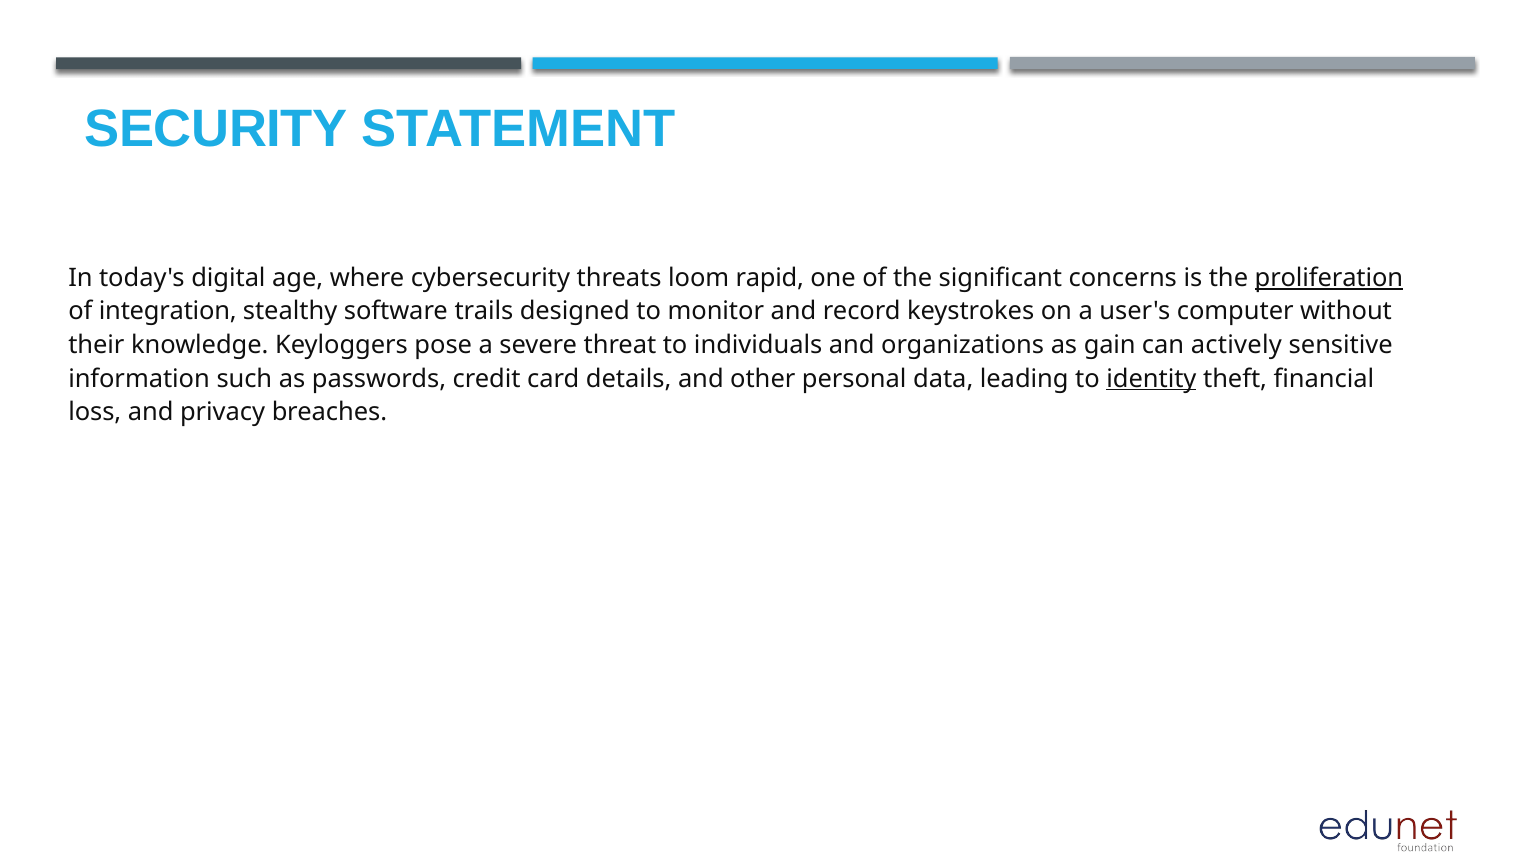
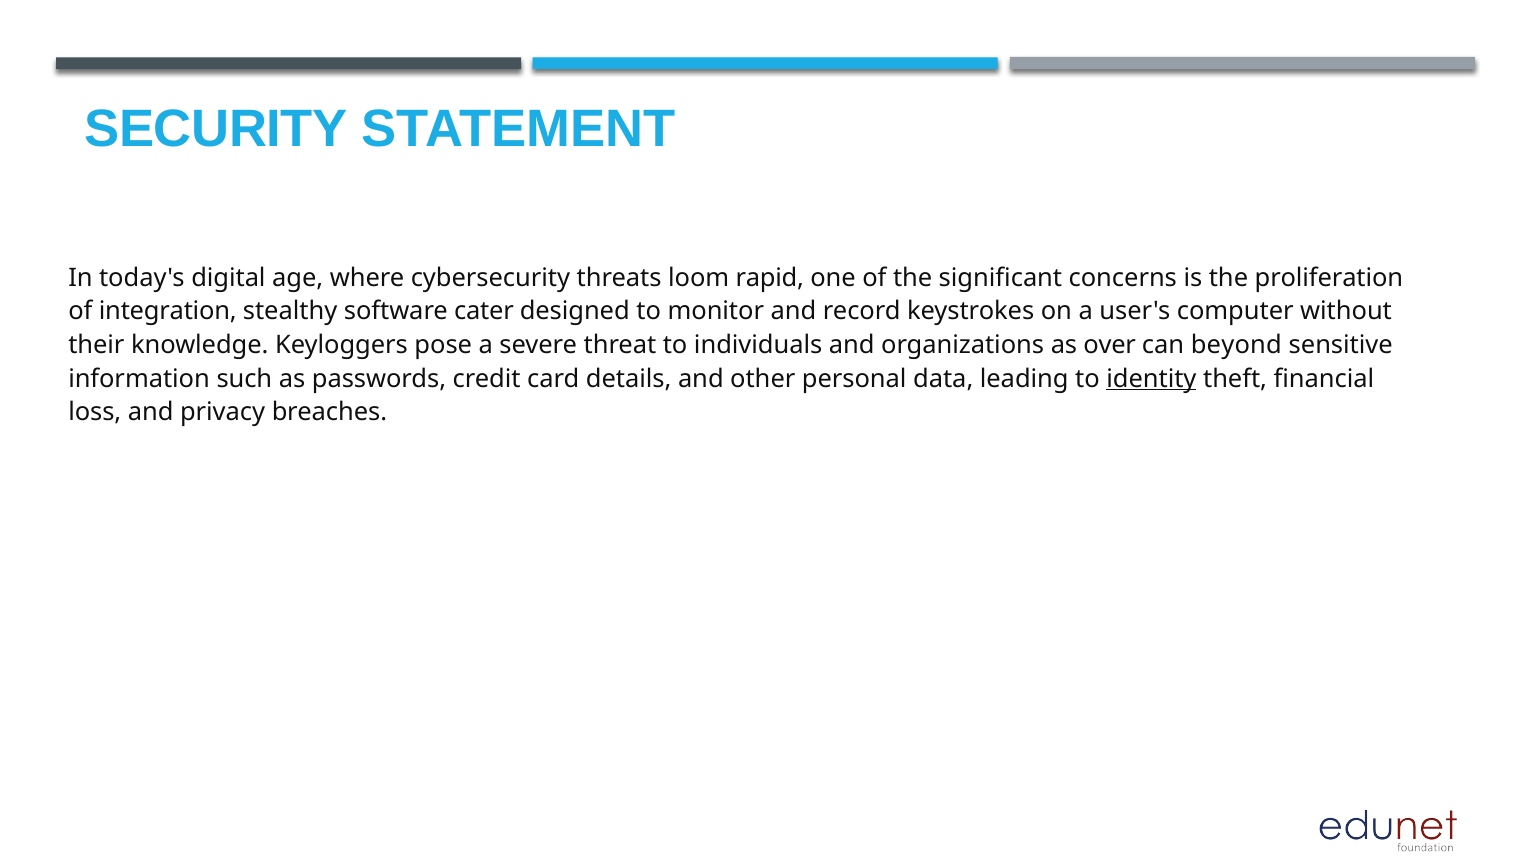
proliferation underline: present -> none
trails: trails -> cater
gain: gain -> over
actively: actively -> beyond
